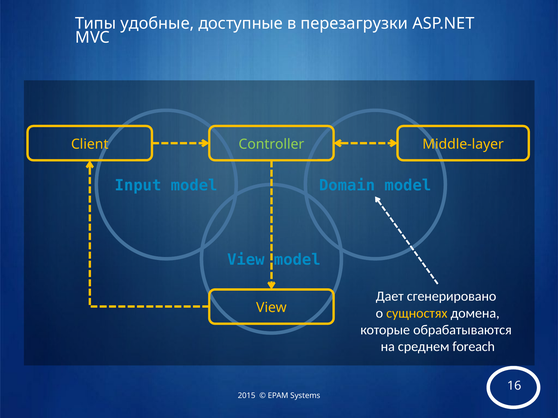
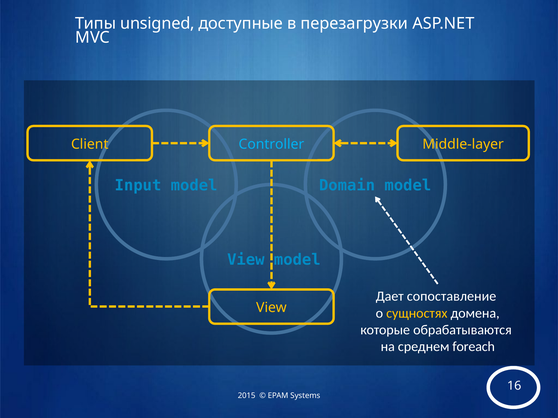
удобные: удобные -> unsigned
Controller colour: light green -> light blue
сгенерировано: сгенерировано -> сопоставление
